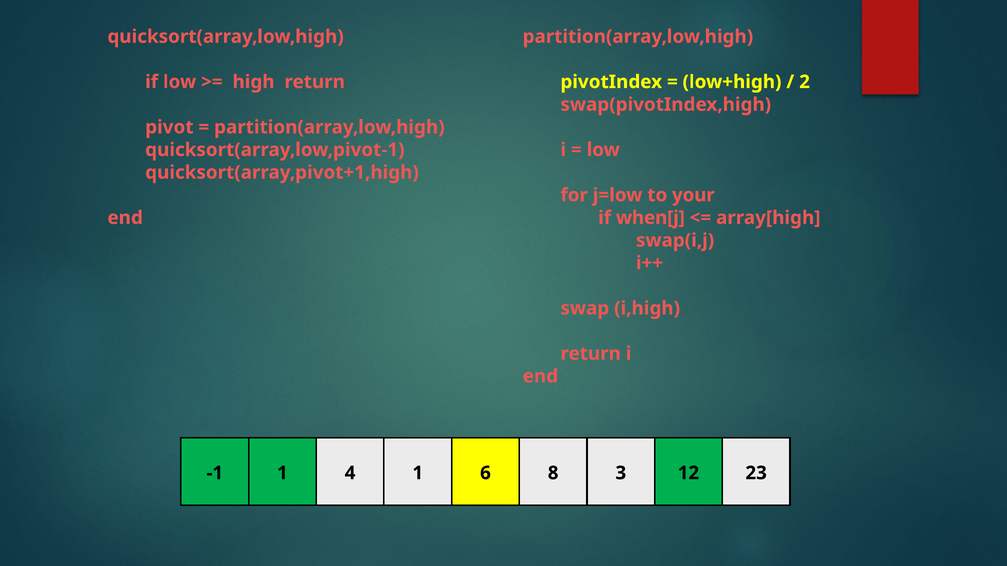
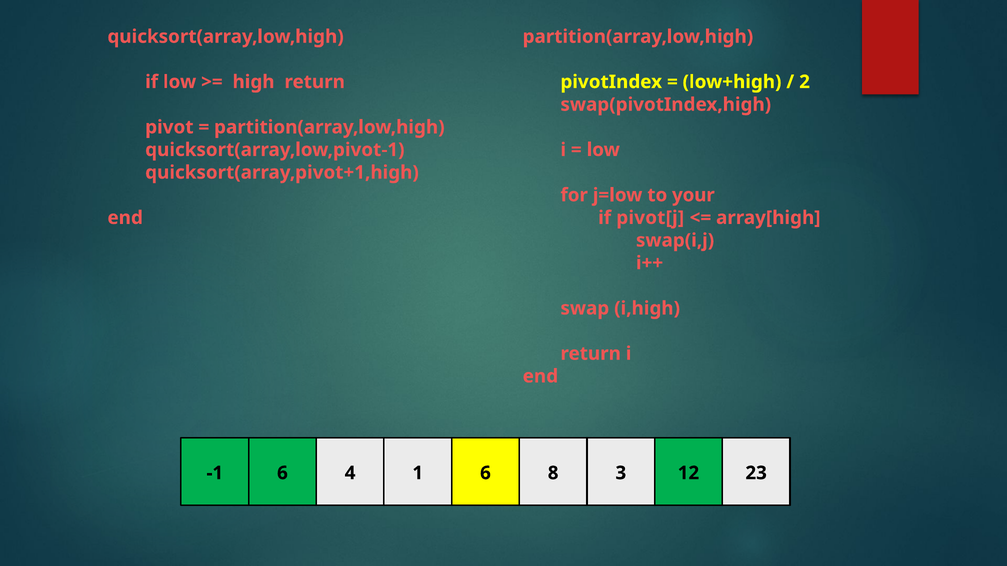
when[j: when[j -> pivot[j
-1 1: 1 -> 6
